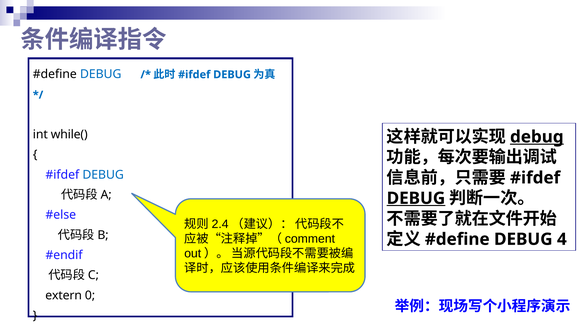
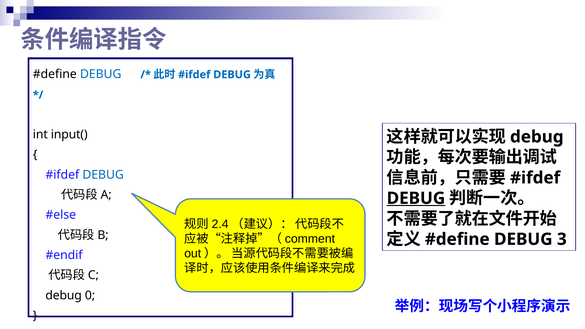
debug at (537, 137) underline: present -> none
while(: while( -> input(
4: 4 -> 3
extern at (64, 295): extern -> debug
